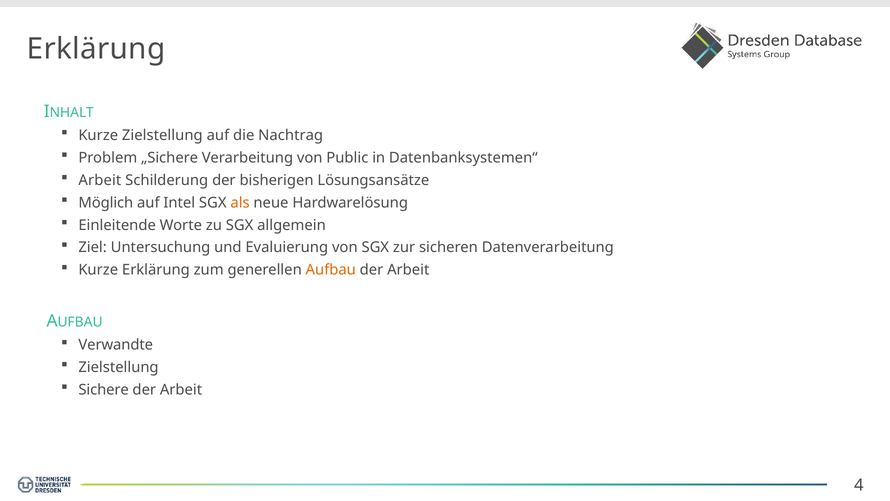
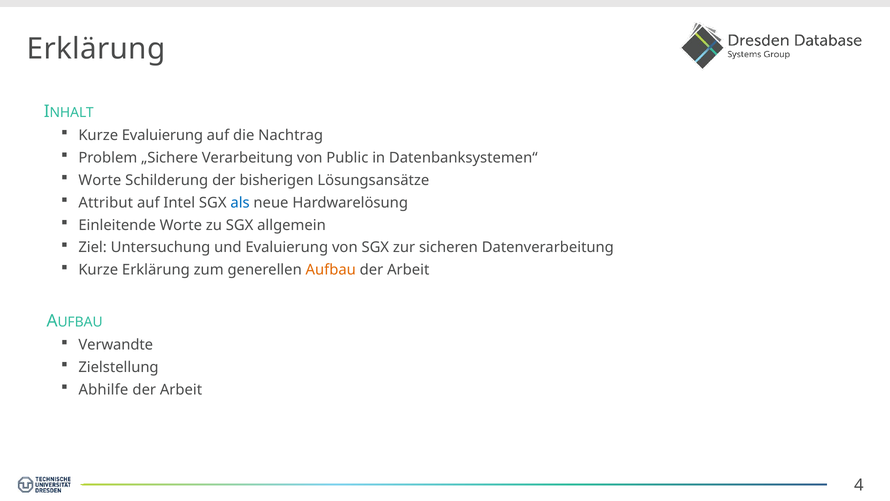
Kurze Zielstellung: Zielstellung -> Evaluierung
Arbeit at (100, 180): Arbeit -> Worte
Möglich: Möglich -> Attribut
als colour: orange -> blue
Sichere: Sichere -> Abhilfe
